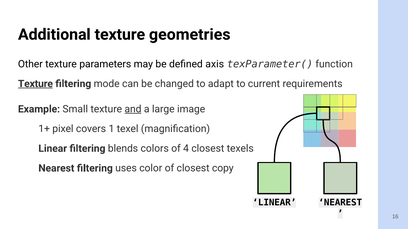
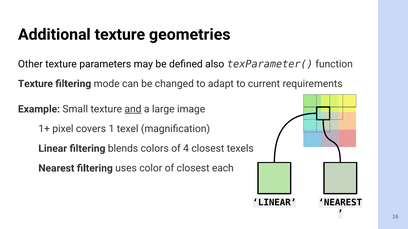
axis: axis -> also
Texture at (35, 84) underline: present -> none
copy: copy -> each
